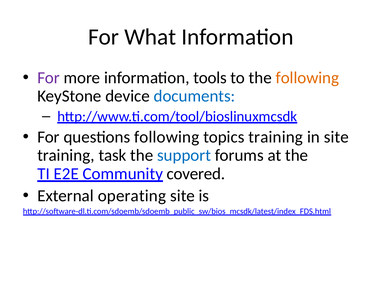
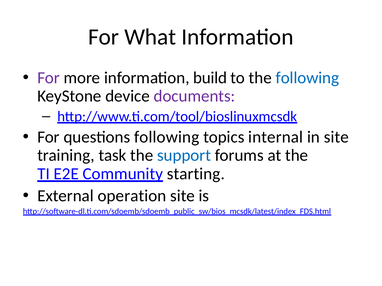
tools: tools -> build
following at (307, 78) colour: orange -> blue
documents colour: blue -> purple
topics training: training -> internal
covered: covered -> starting
operating: operating -> operation
